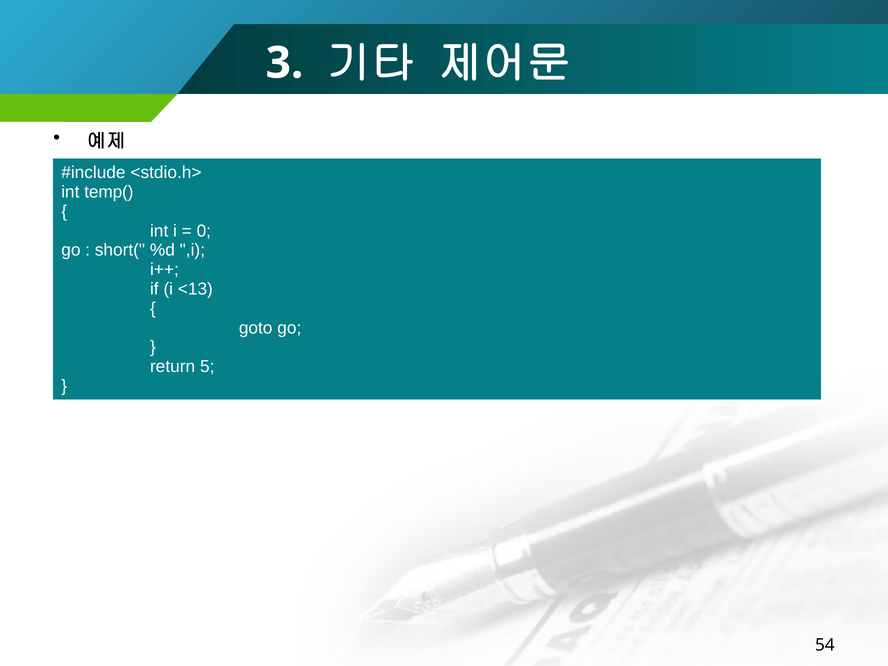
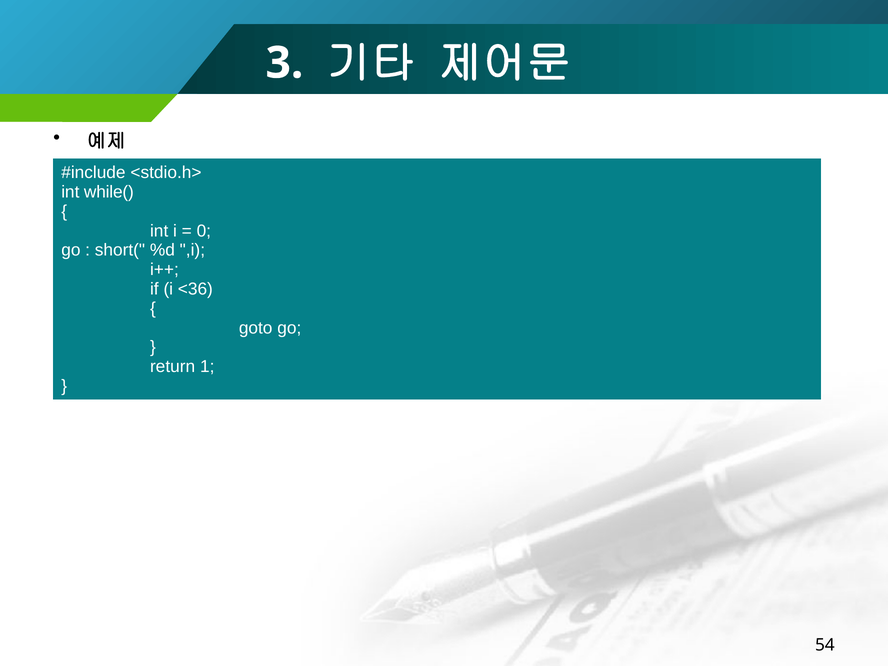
temp(: temp( -> while(
<13: <13 -> <36
5: 5 -> 1
